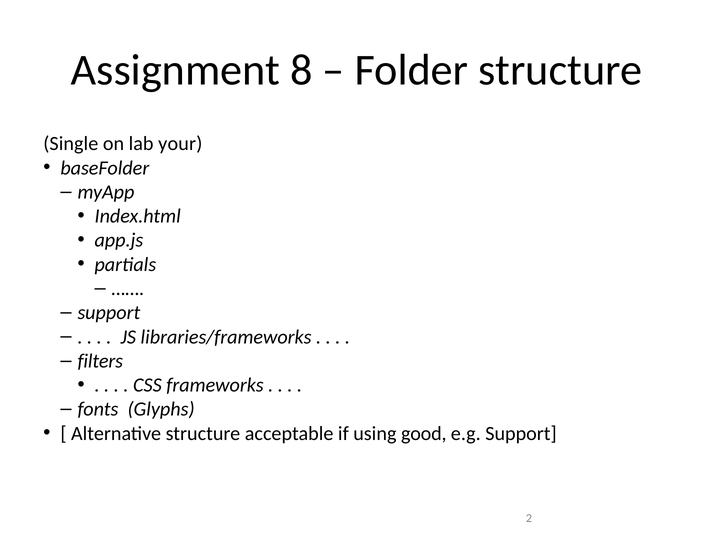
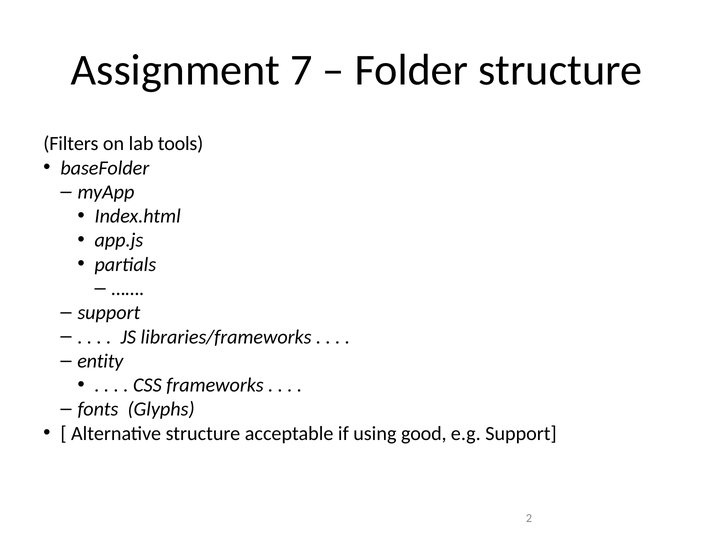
8: 8 -> 7
Single: Single -> Filters
your: your -> tools
filters: filters -> entity
